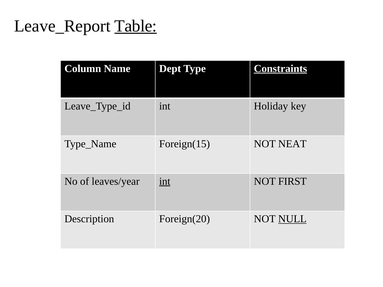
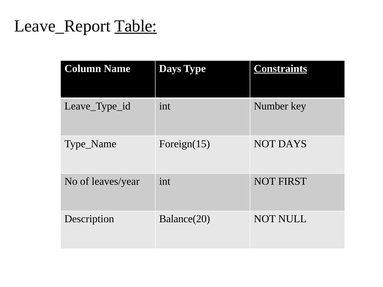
Name Dept: Dept -> Days
Holiday: Holiday -> Number
NOT NEAT: NEAT -> DAYS
int at (165, 182) underline: present -> none
Foreign(20: Foreign(20 -> Balance(20
NULL underline: present -> none
